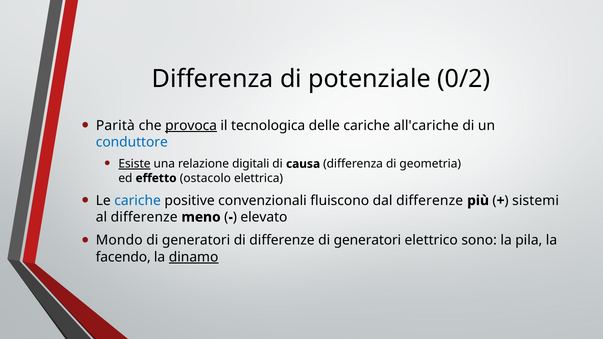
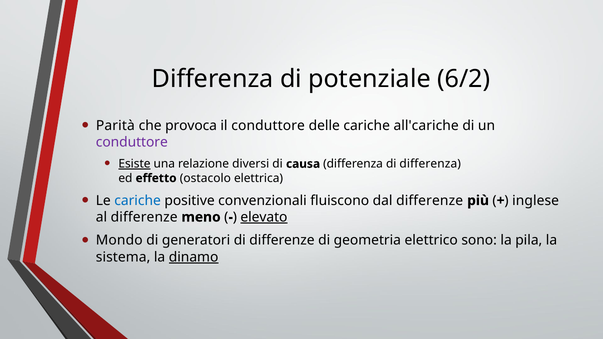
0/2: 0/2 -> 6/2
provoca underline: present -> none
il tecnologica: tecnologica -> conduttore
conduttore at (132, 142) colour: blue -> purple
digitali: digitali -> diversi
di geometria: geometria -> differenza
sistemi: sistemi -> inglese
elevato underline: none -> present
differenze di generatori: generatori -> geometria
facendo: facendo -> sistema
